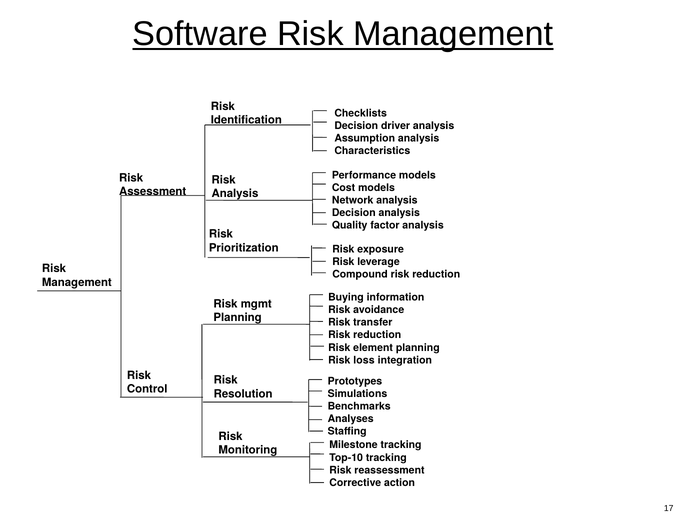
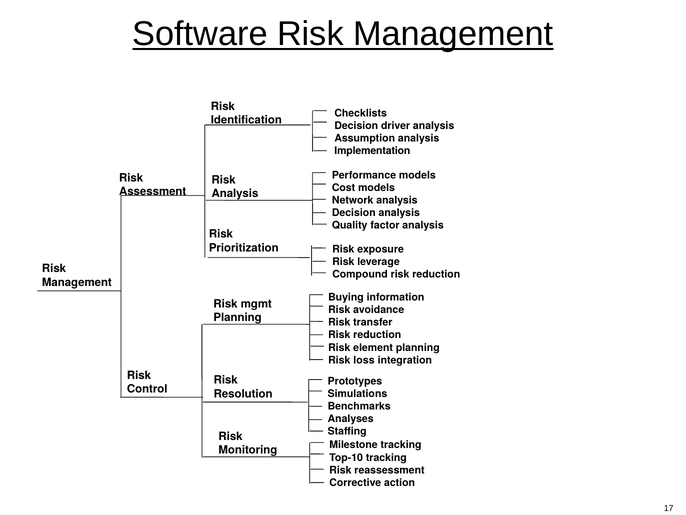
Characteristics: Characteristics -> Implementation
